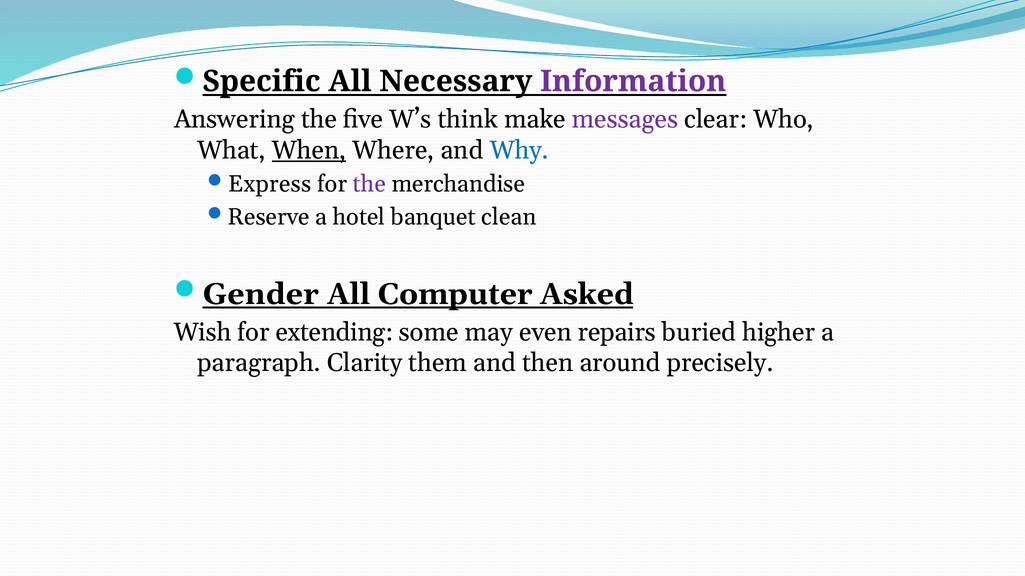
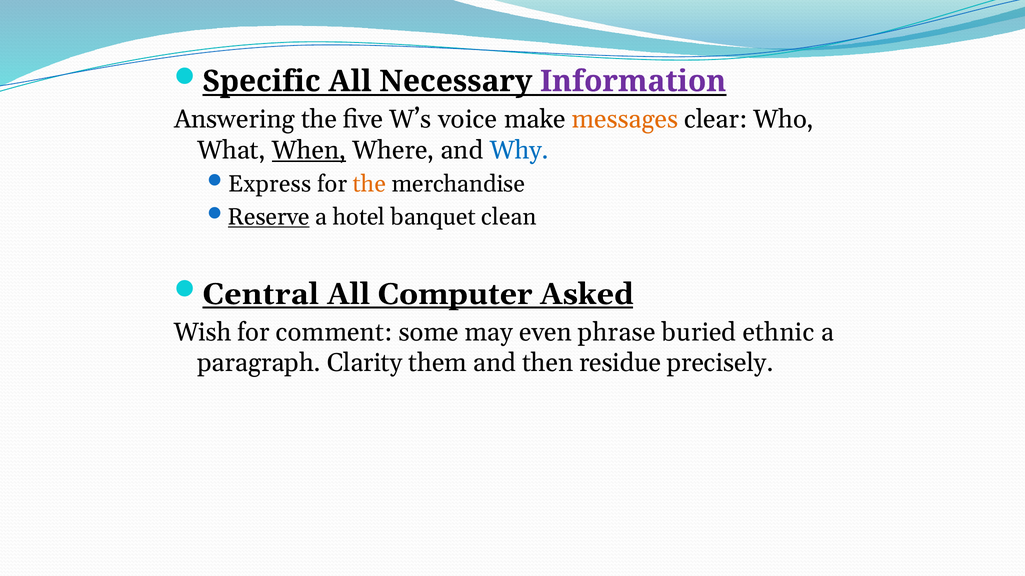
think: think -> voice
messages colour: purple -> orange
the at (369, 184) colour: purple -> orange
Reserve underline: none -> present
Gender: Gender -> Central
extending: extending -> comment
repairs: repairs -> phrase
higher: higher -> ethnic
around: around -> residue
